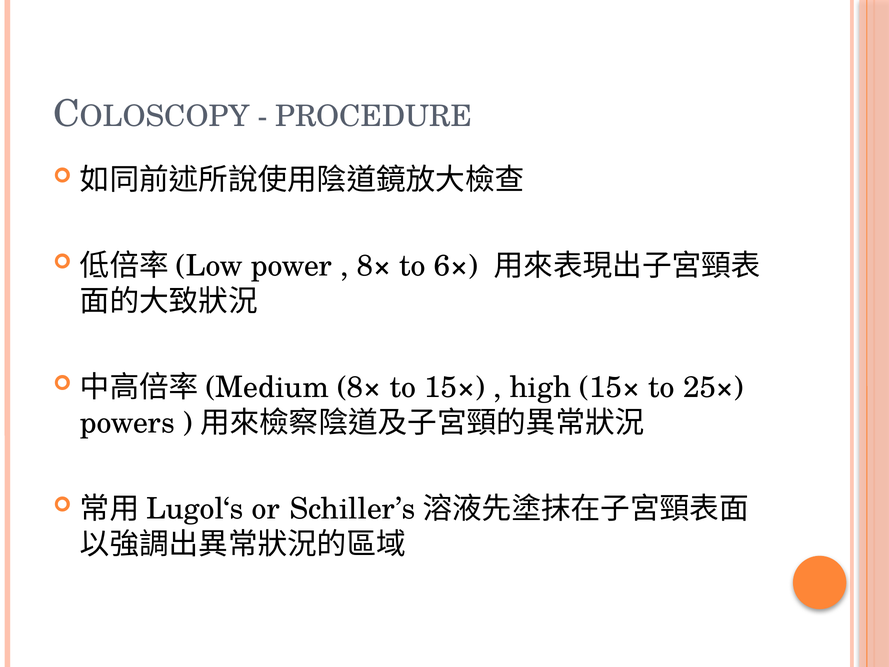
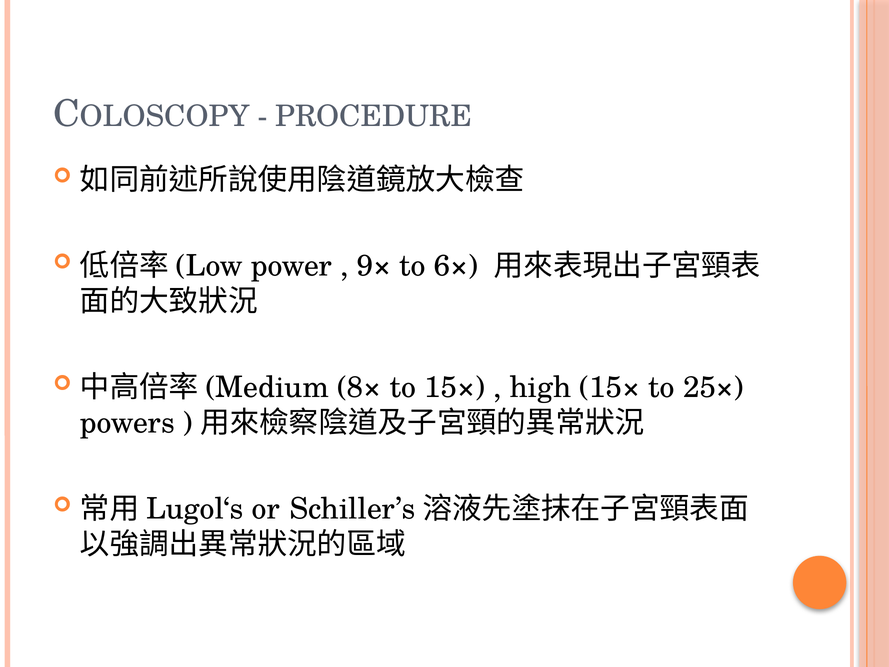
8× at (374, 266): 8× -> 9×
